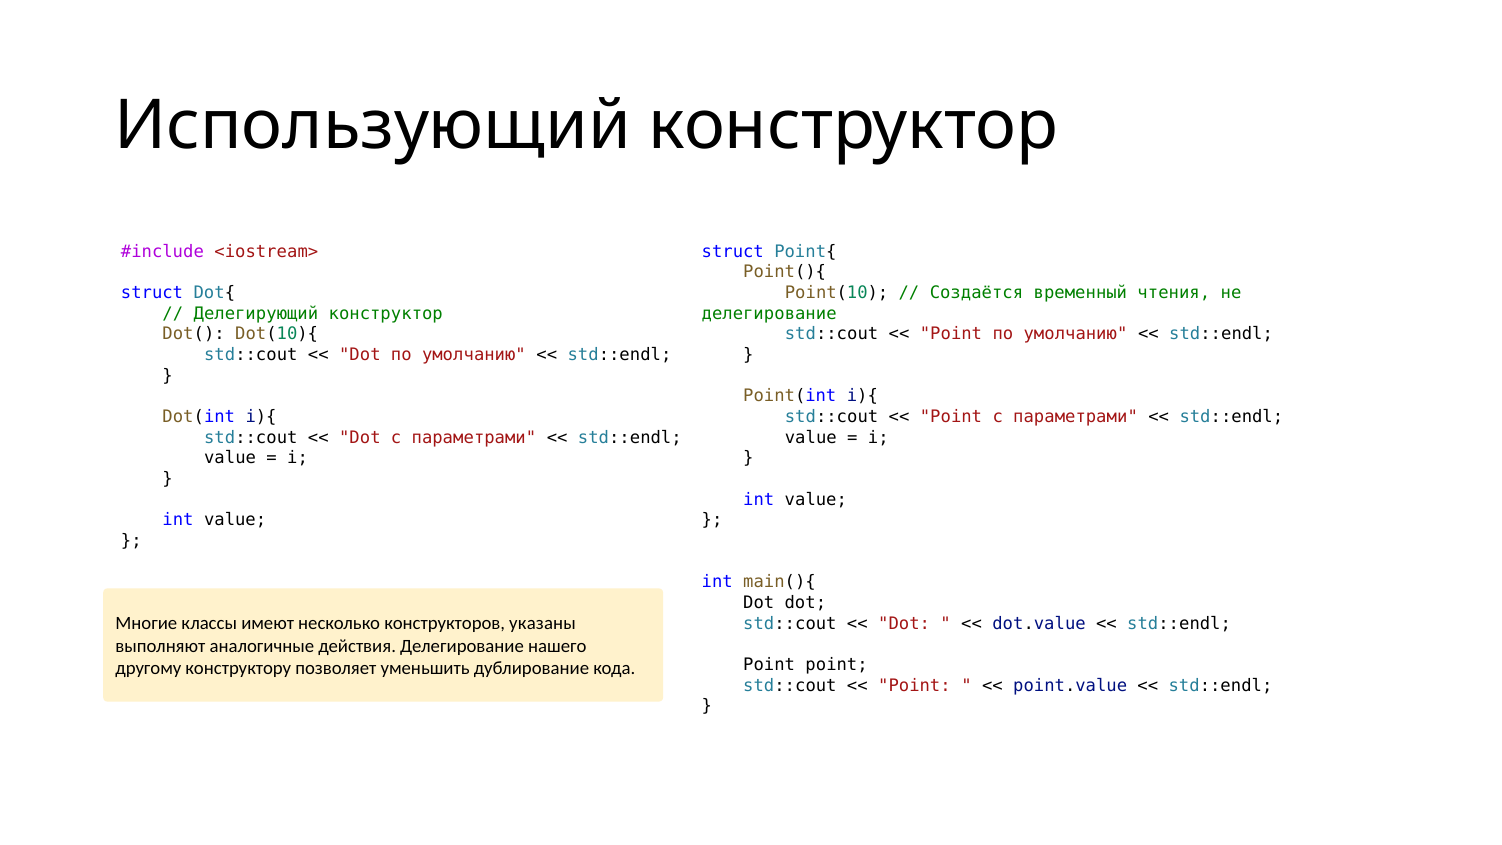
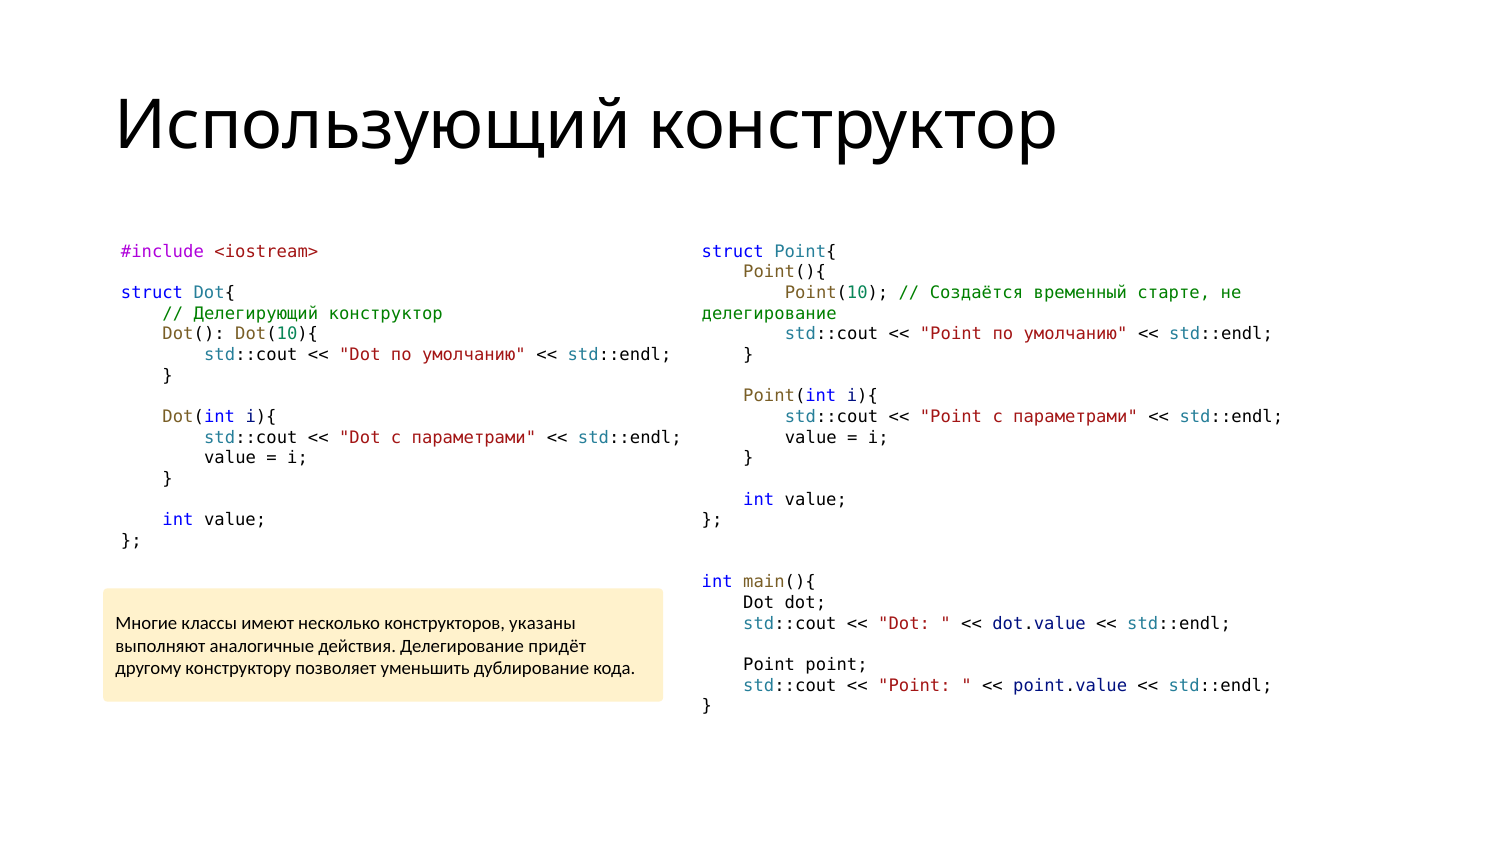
чтения: чтения -> старте
нашего: нашего -> придёт
